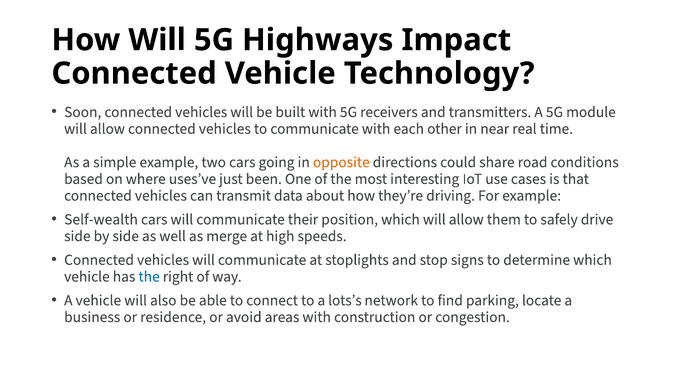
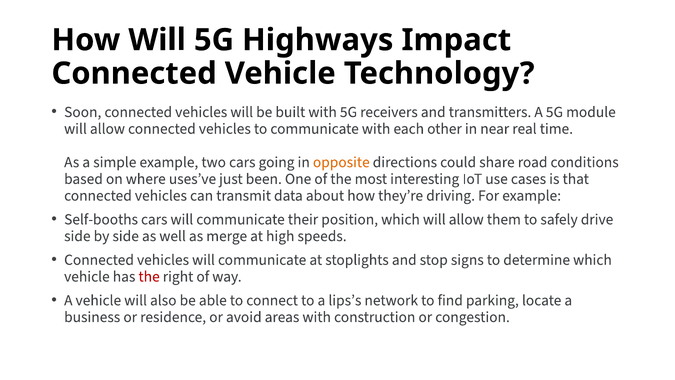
Self-wealth: Self-wealth -> Self-booths
the at (149, 276) colour: blue -> red
lots’s: lots’s -> lips’s
